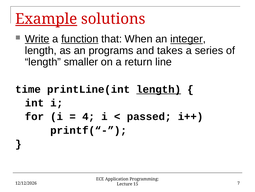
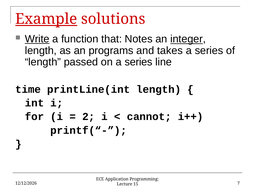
function underline: present -> none
When: When -> Notes
smaller: smaller -> passed
on a return: return -> series
length at (159, 89) underline: present -> none
4: 4 -> 2
passed: passed -> cannot
